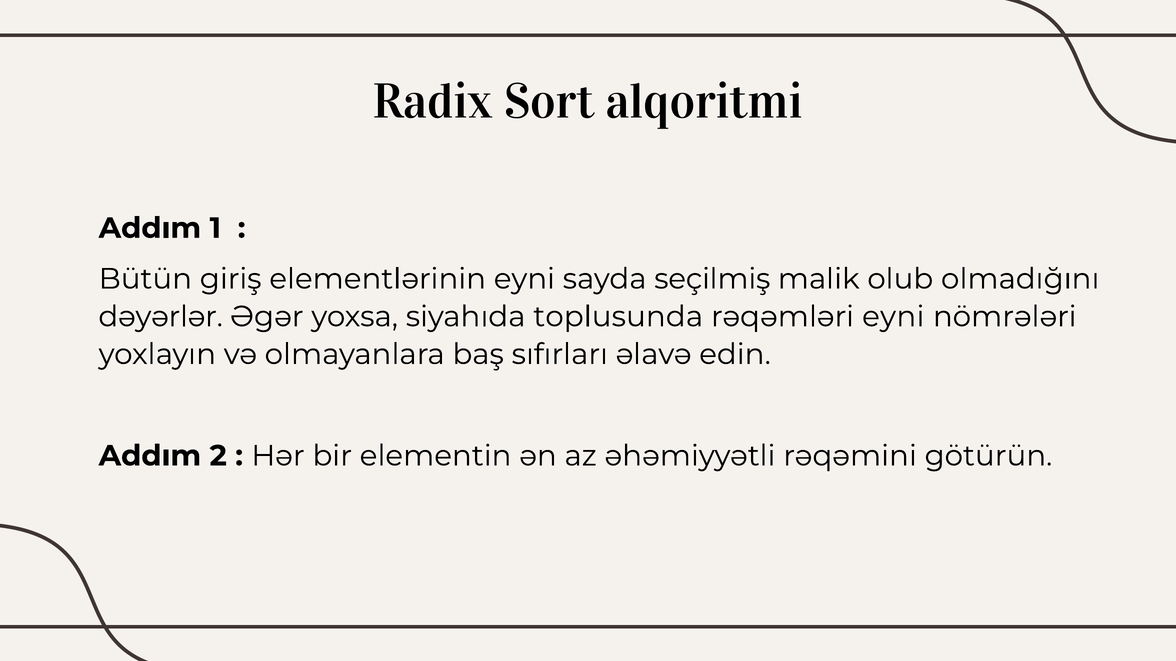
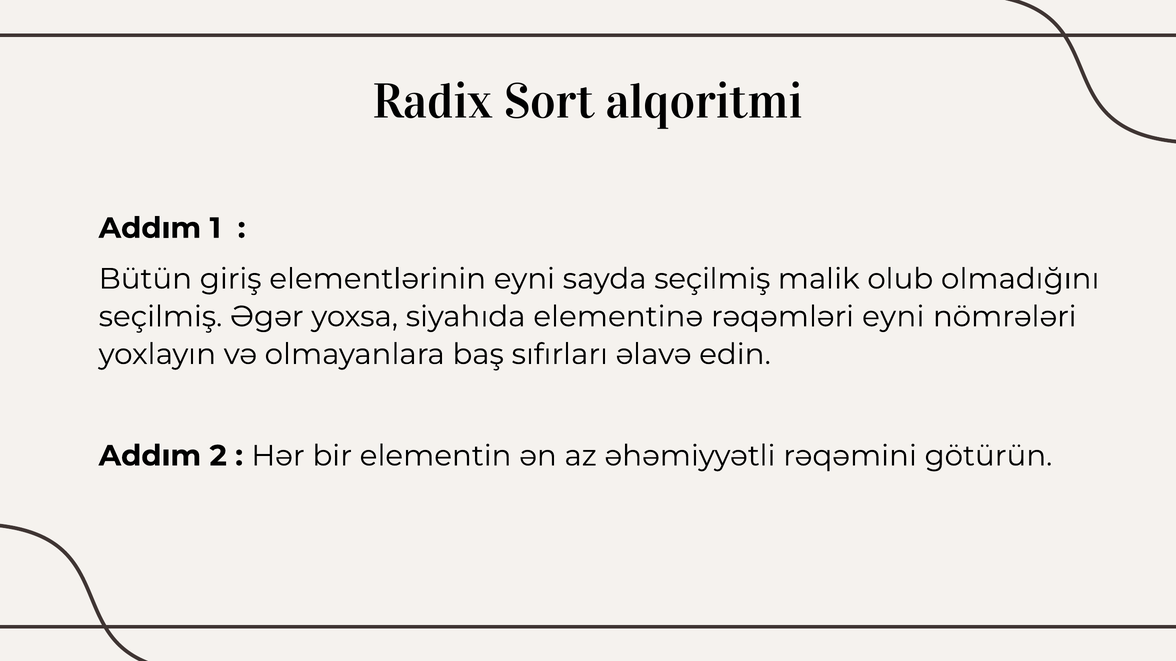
dəyərlər at (161, 317): dəyərlər -> seçilmiş
toplusunda: toplusunda -> elementinə
